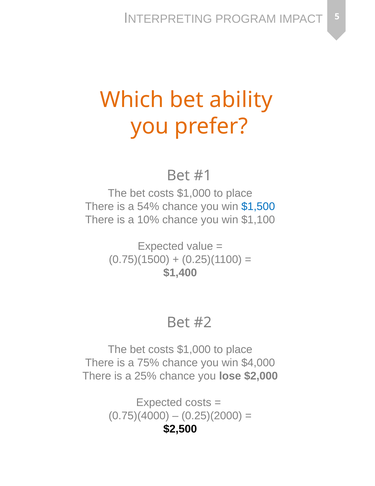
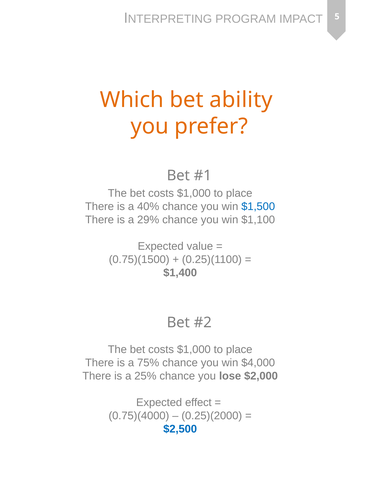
54%: 54% -> 40%
10%: 10% -> 29%
Expected costs: costs -> effect
$2,500 colour: black -> blue
